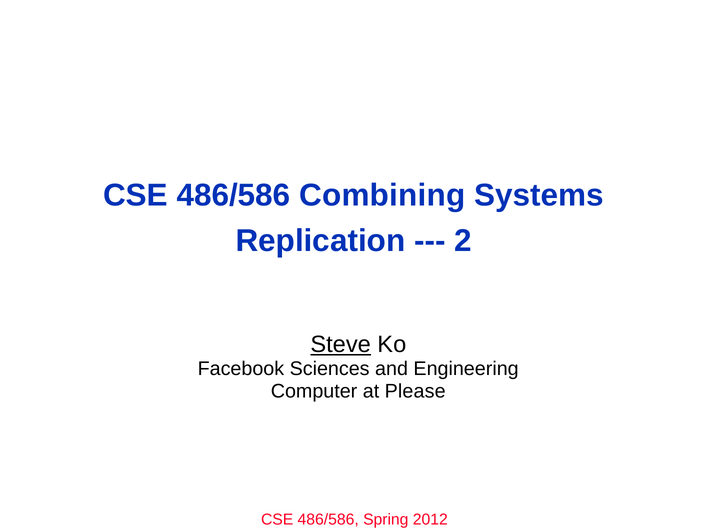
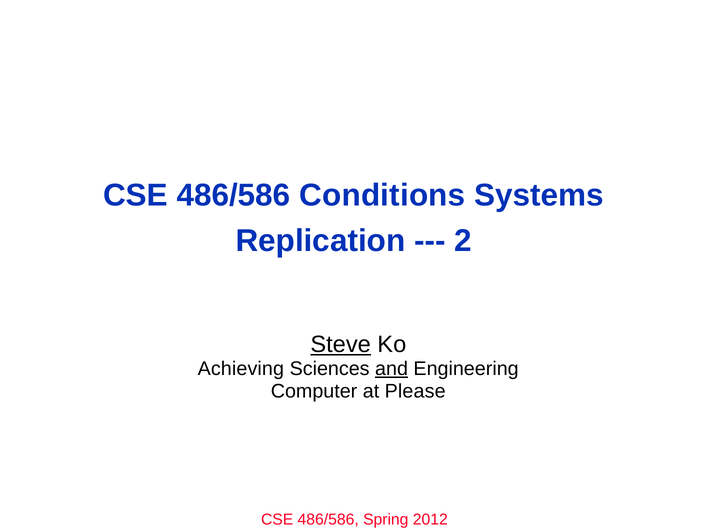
Combining: Combining -> Conditions
Facebook: Facebook -> Achieving
and underline: none -> present
